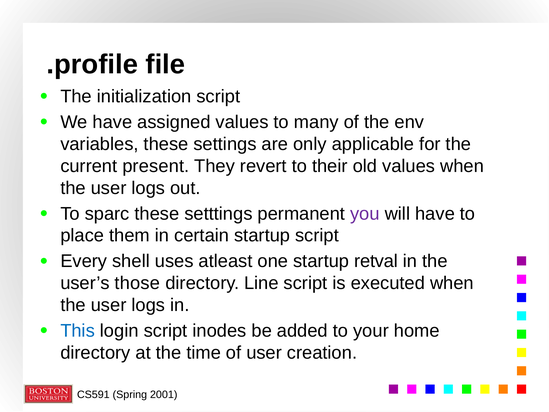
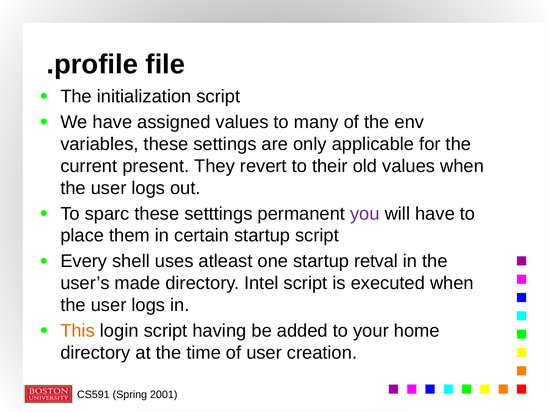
those: those -> made
Line: Line -> Intel
This colour: blue -> orange
inodes: inodes -> having
